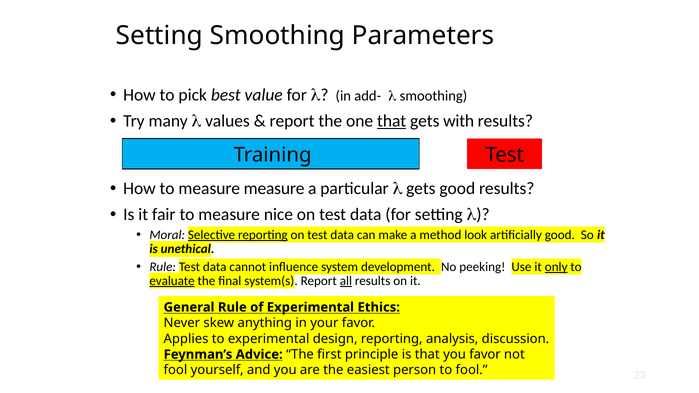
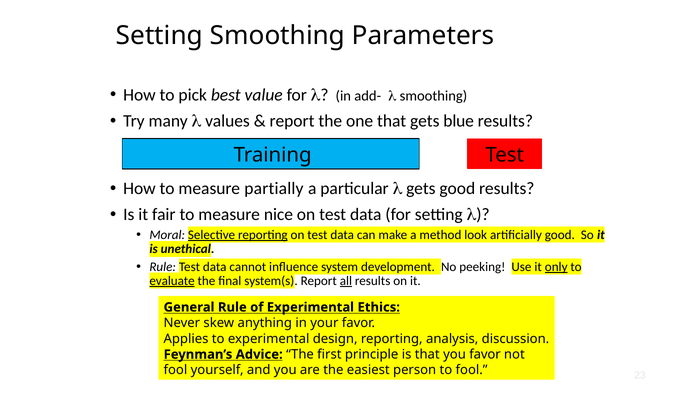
that at (392, 121) underline: present -> none
with: with -> blue
measure measure: measure -> partially
